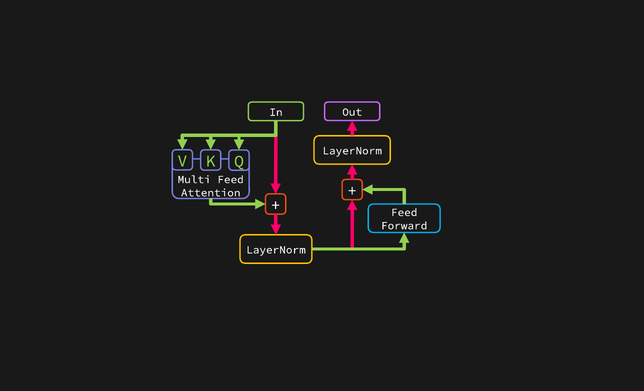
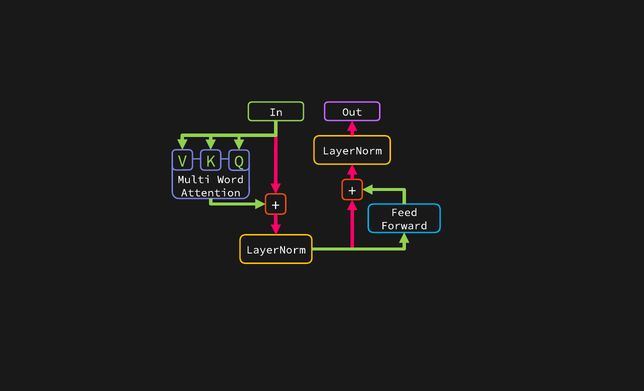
Multi Feed: Feed -> Word
